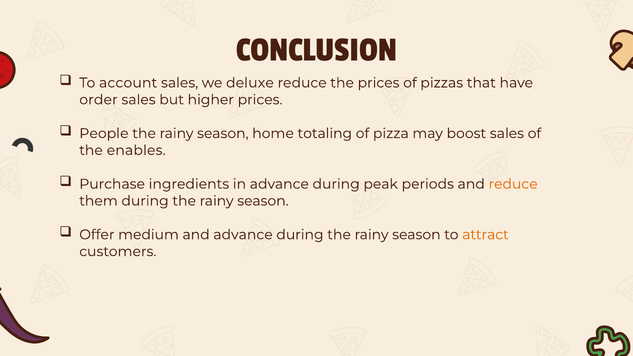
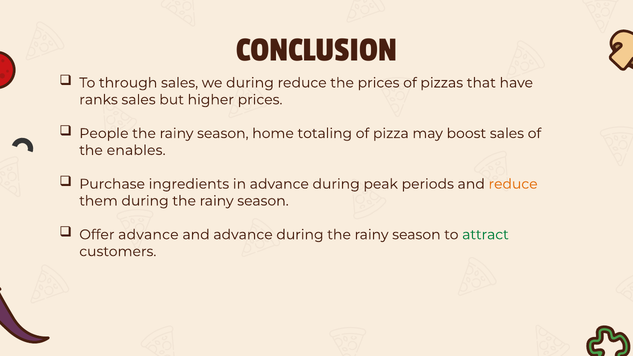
account: account -> through
we deluxe: deluxe -> during
order: order -> ranks
Offer medium: medium -> advance
attract colour: orange -> green
